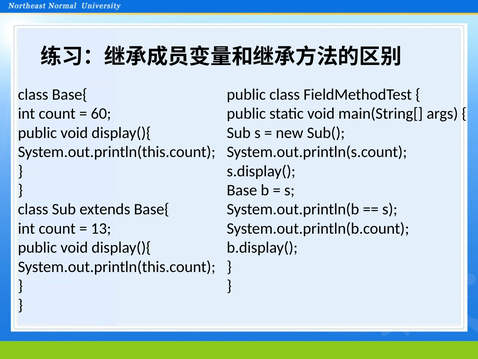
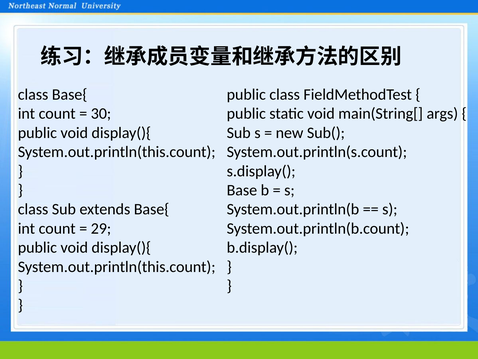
60: 60 -> 30
13: 13 -> 29
